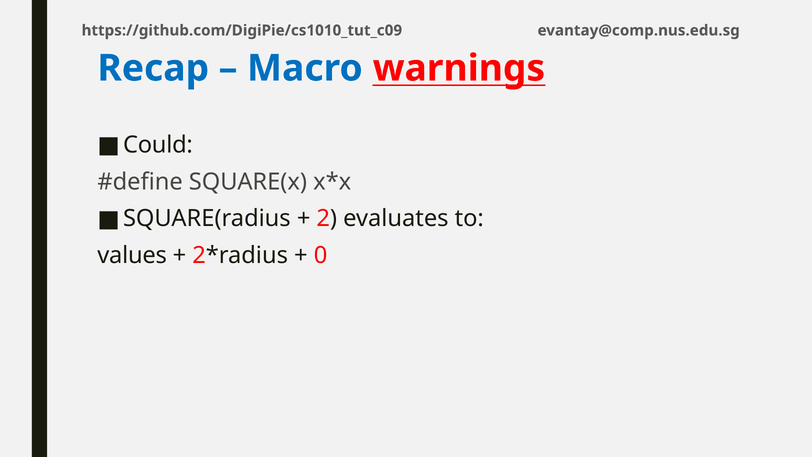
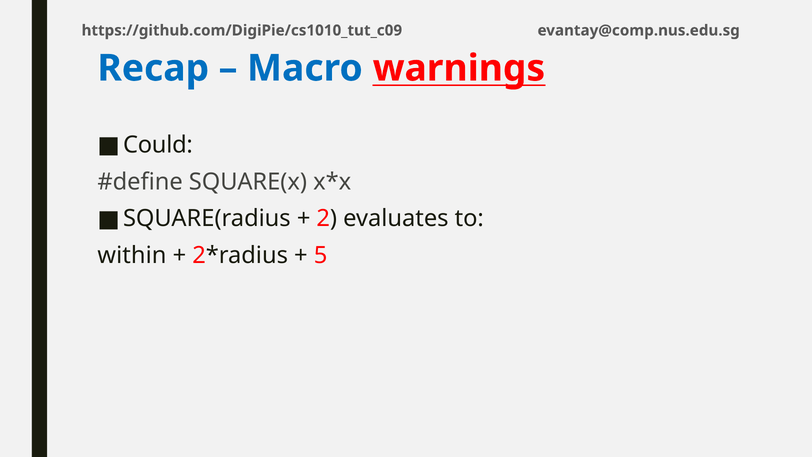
values: values -> within
0: 0 -> 5
